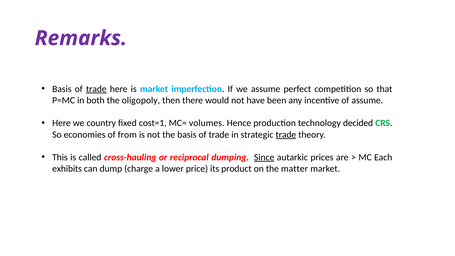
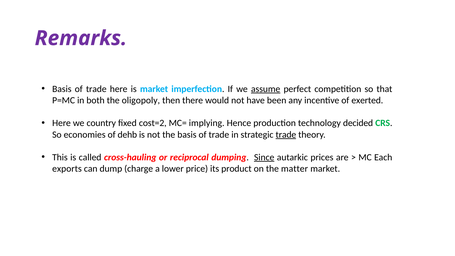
trade at (96, 89) underline: present -> none
assume at (266, 89) underline: none -> present
of assume: assume -> exerted
cost=1: cost=1 -> cost=2
volumes: volumes -> implying
from: from -> dehb
exhibits: exhibits -> exports
